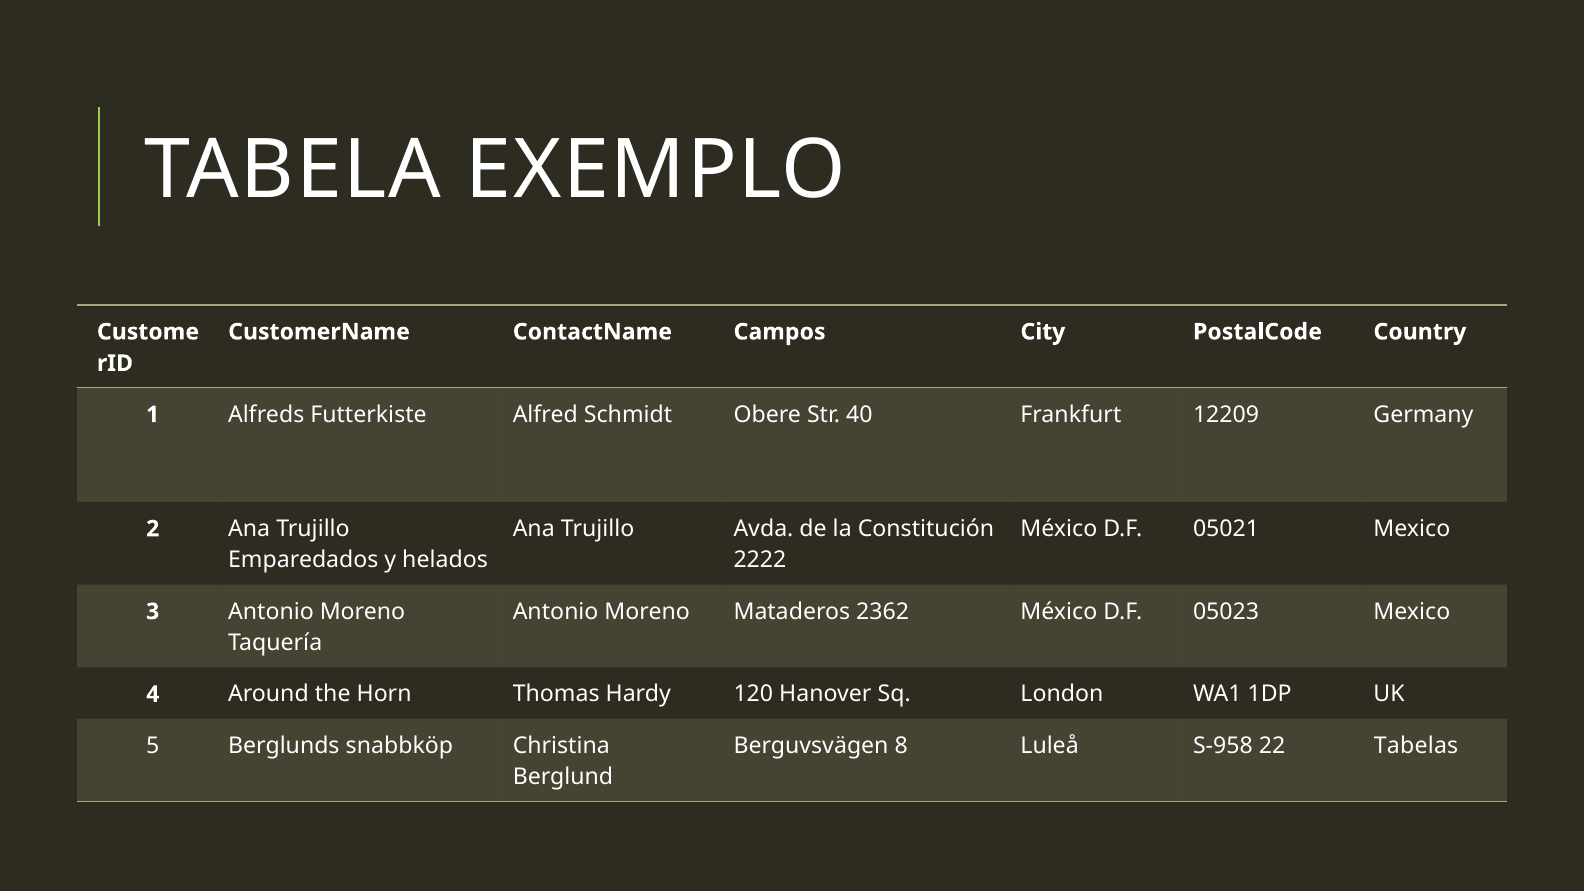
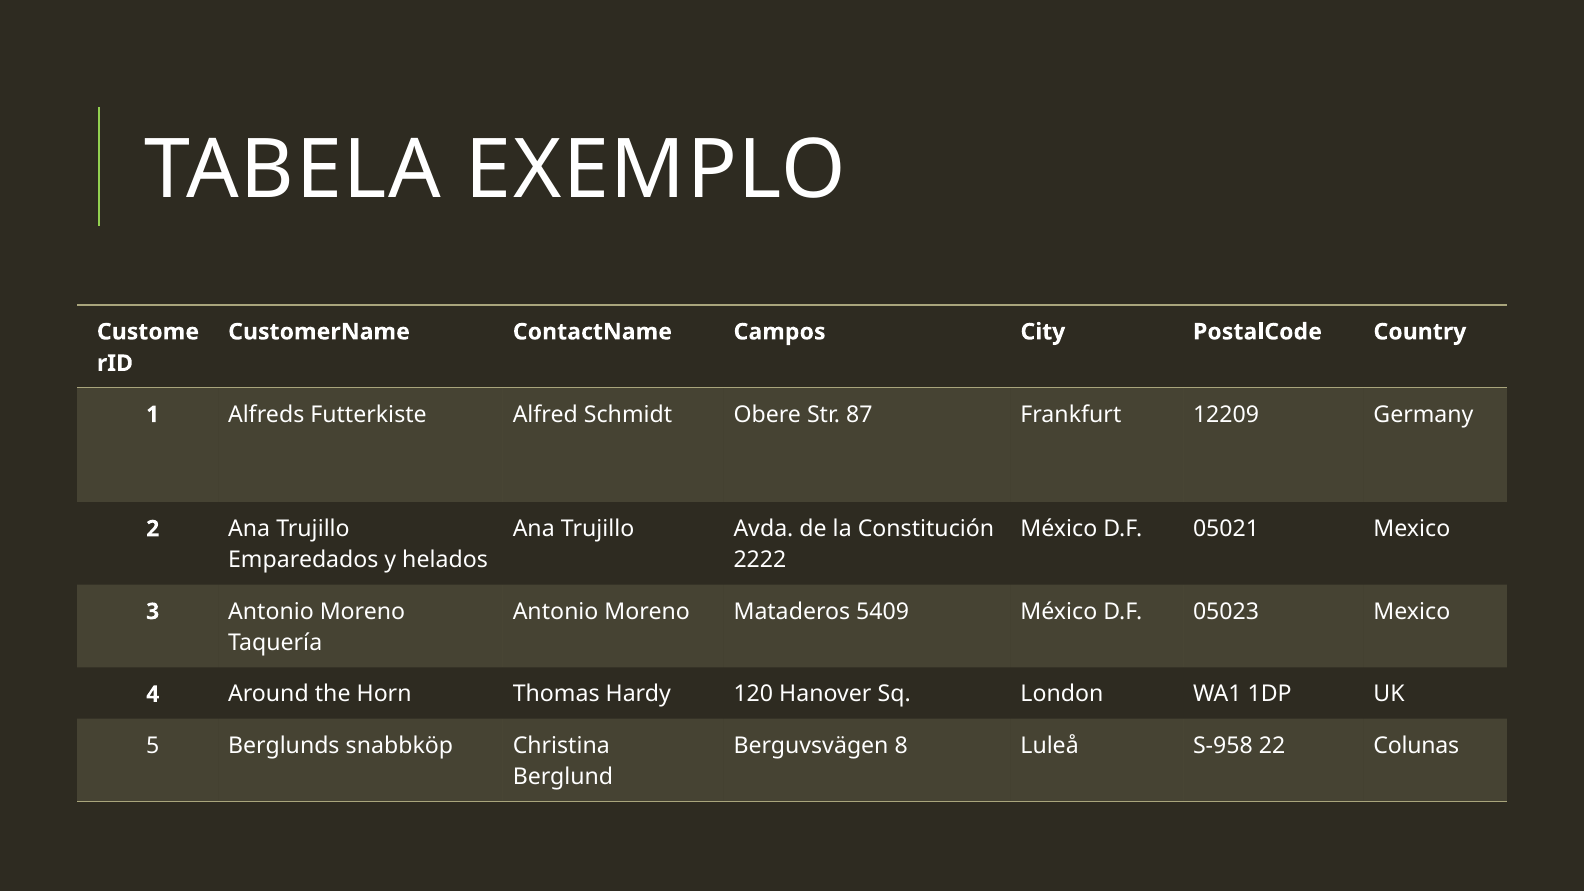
40: 40 -> 87
2362: 2362 -> 5409
Tabelas: Tabelas -> Colunas
